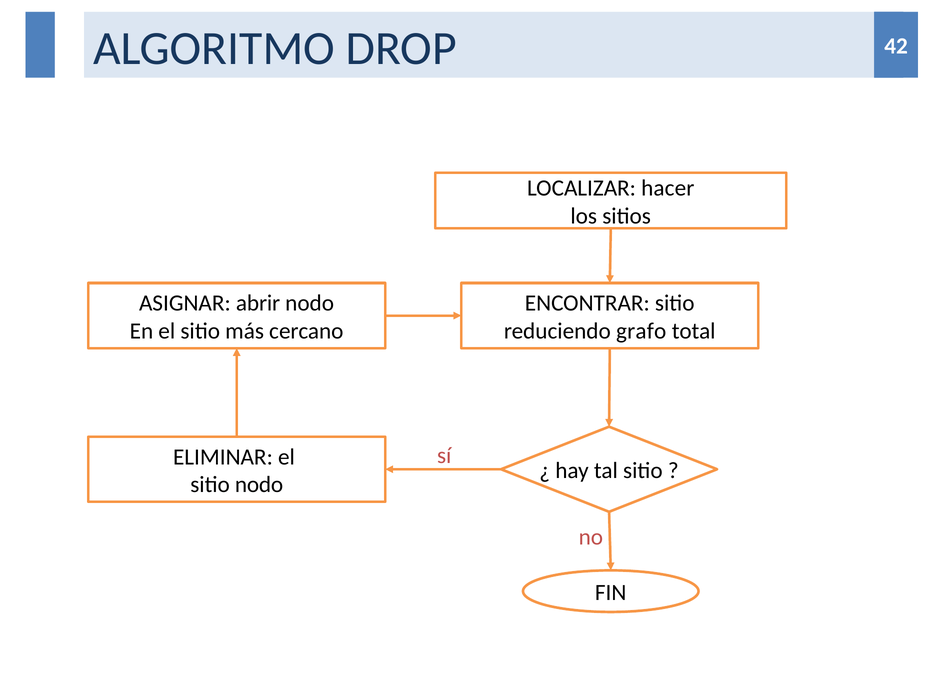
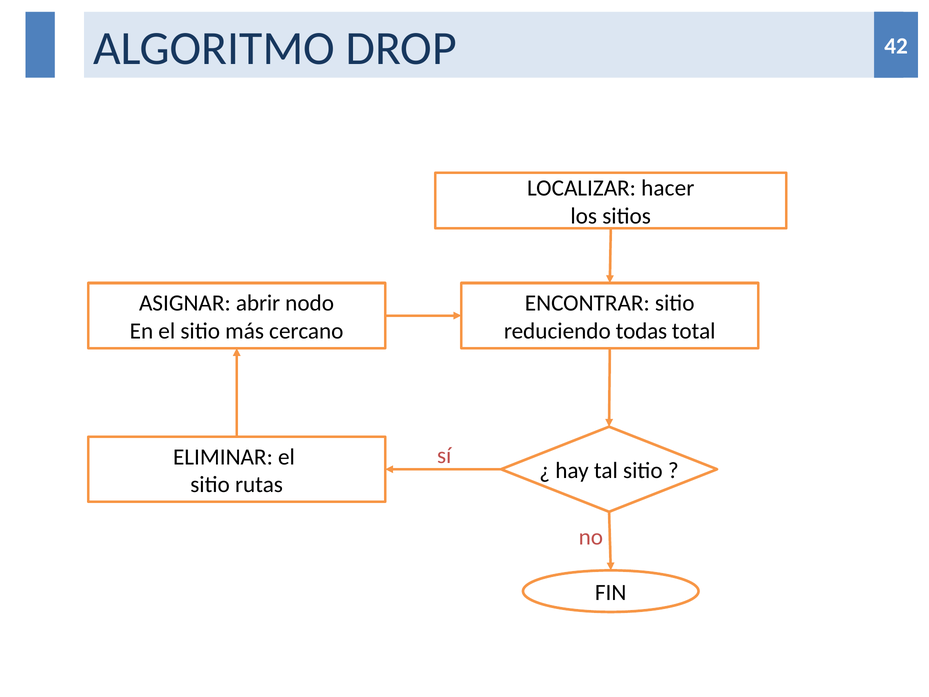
grafo: grafo -> todas
sitio nodo: nodo -> rutas
